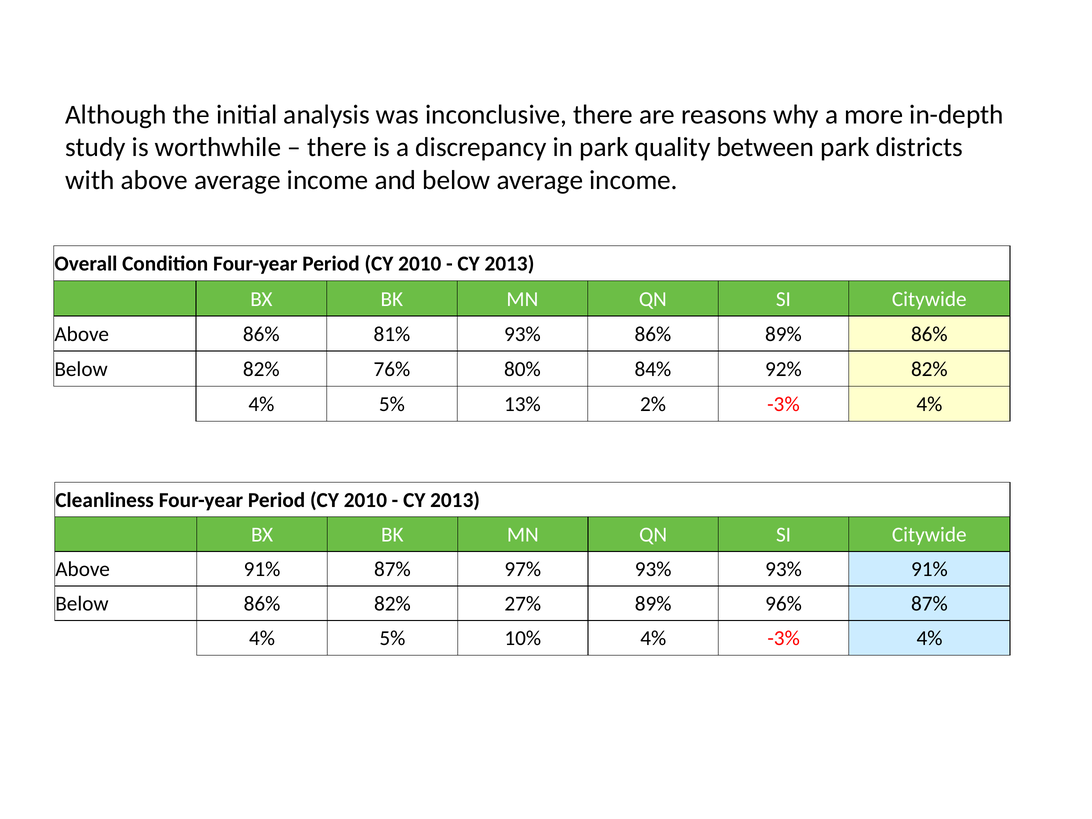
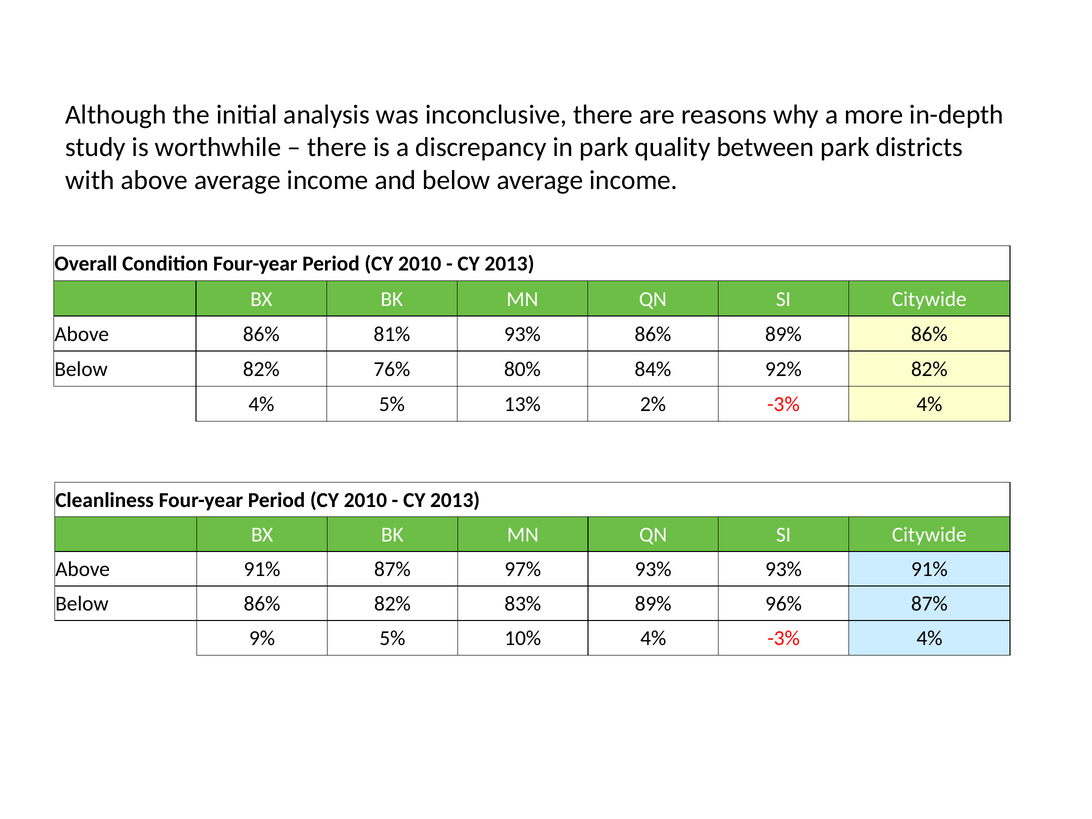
27%: 27% -> 83%
4% at (262, 638): 4% -> 9%
